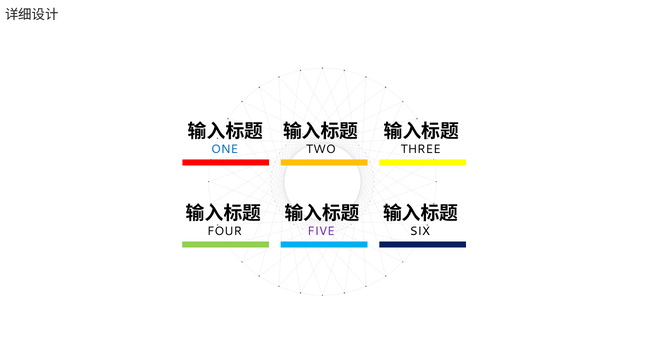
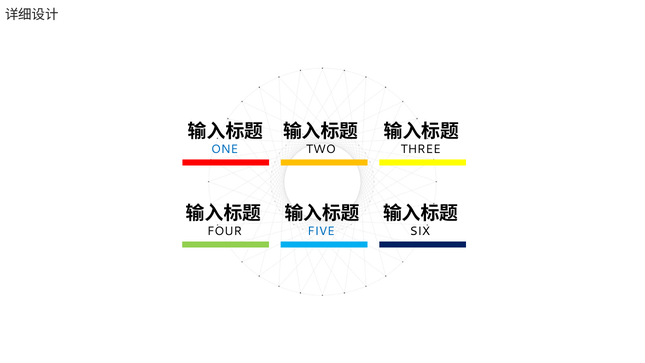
FIVE colour: purple -> blue
